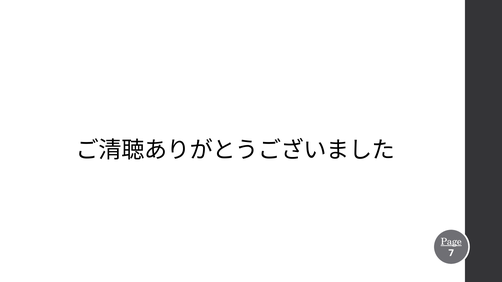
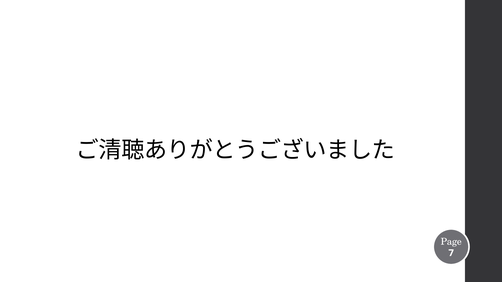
Page underline: present -> none
